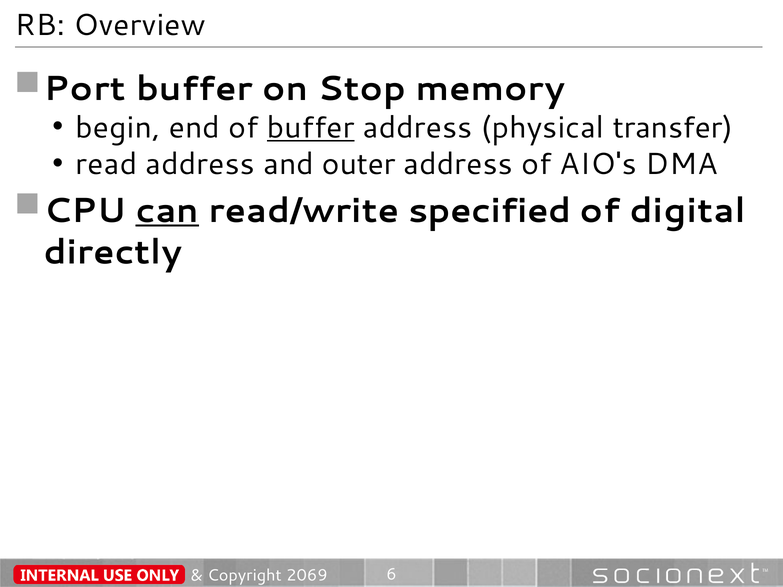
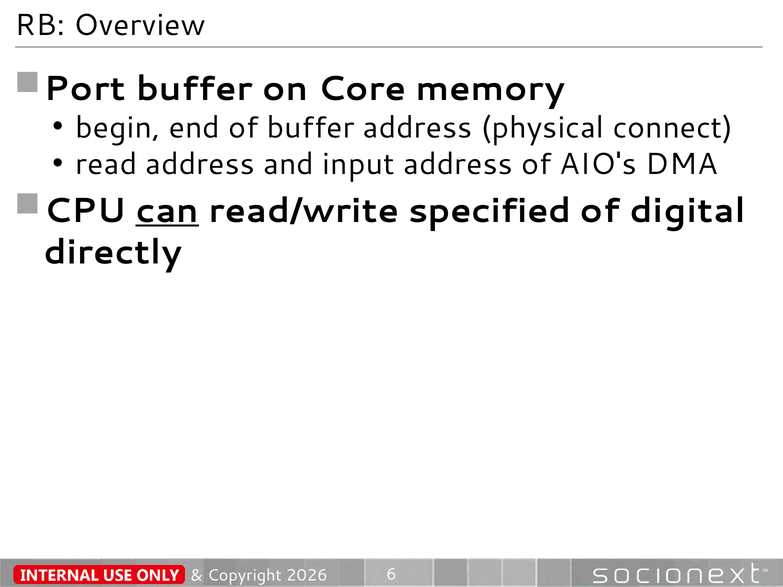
Stop: Stop -> Core
buffer at (311, 128) underline: present -> none
transfer: transfer -> connect
outer: outer -> input
2069: 2069 -> 2026
